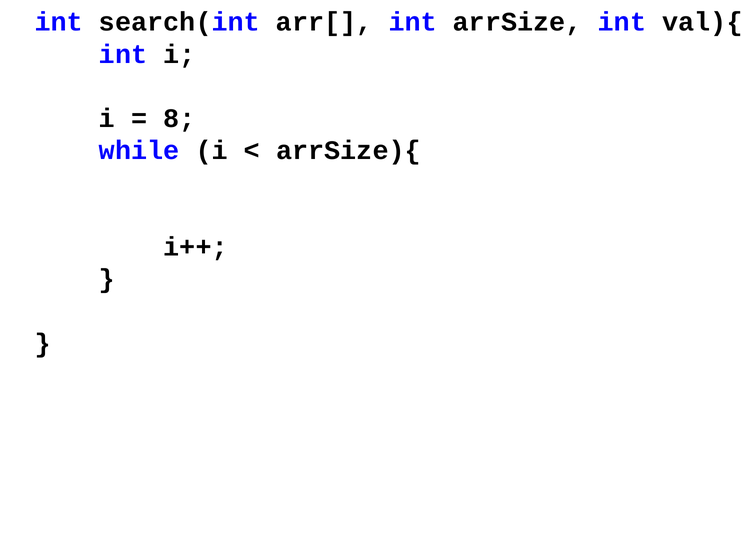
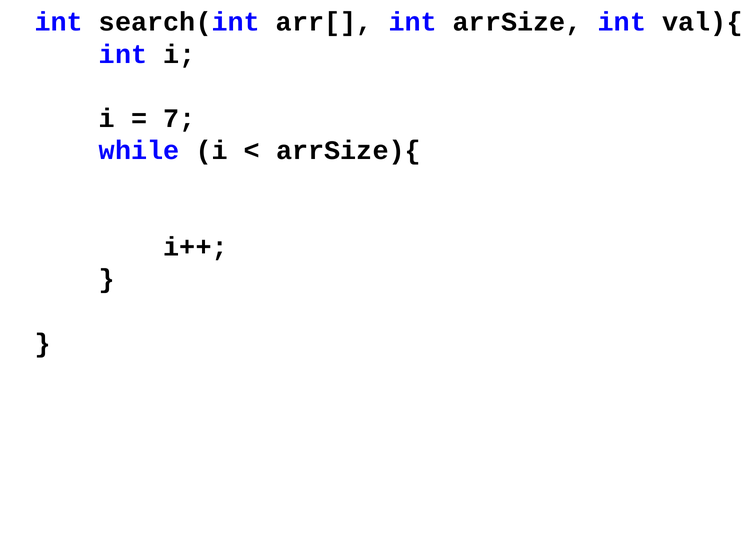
8: 8 -> 7
